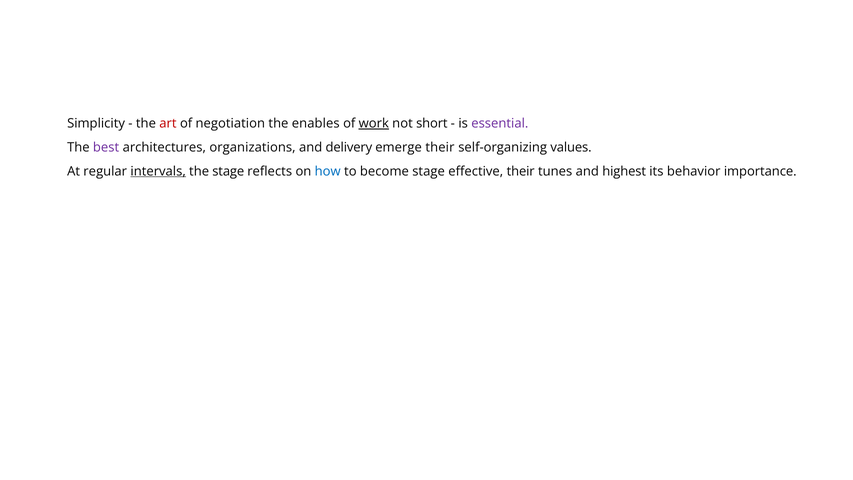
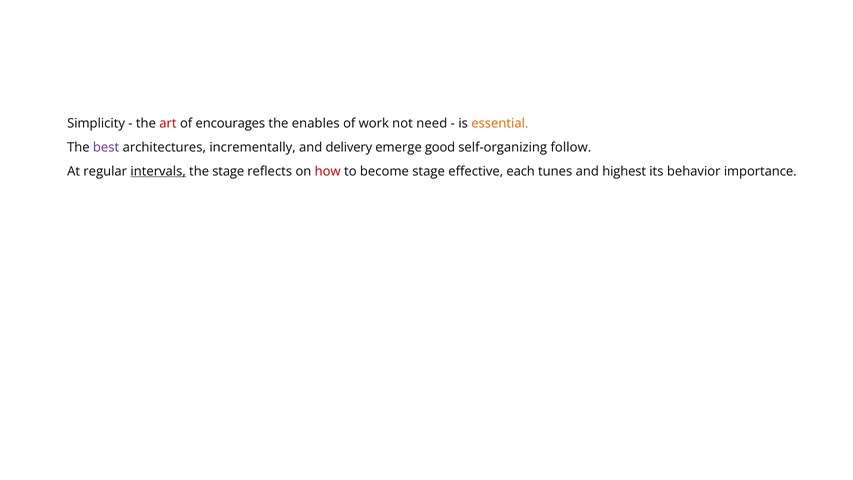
negotiation: negotiation -> encourages
work underline: present -> none
short: short -> need
essential colour: purple -> orange
organizations: organizations -> incrementally
emerge their: their -> good
values: values -> follow
how colour: blue -> red
effective their: their -> each
